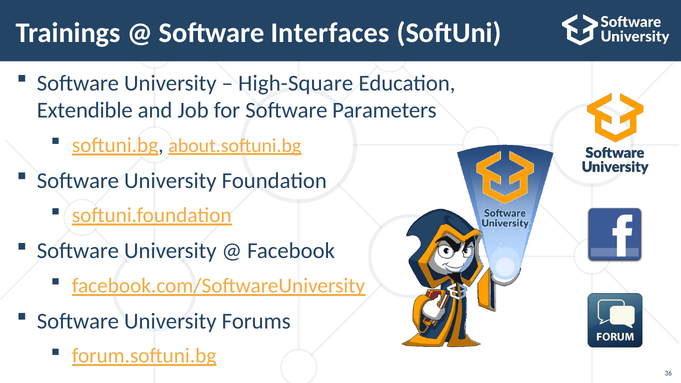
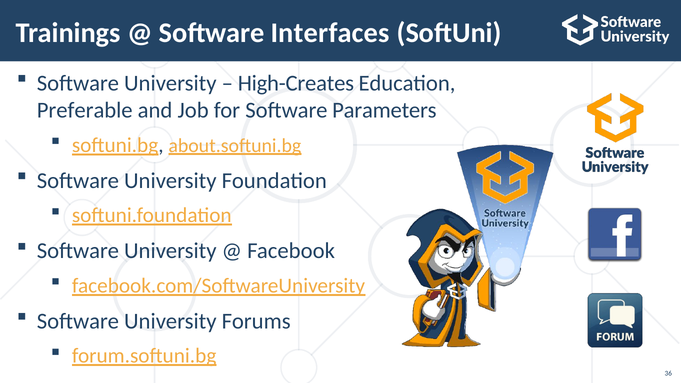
High-Square: High-Square -> High-Creates
Extendible: Extendible -> Preferable
